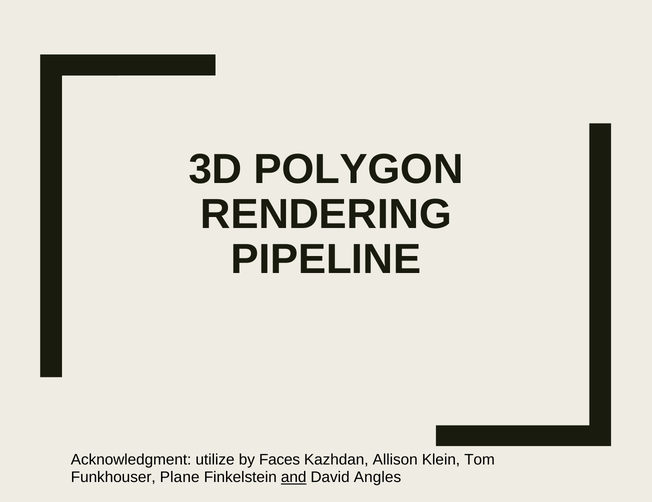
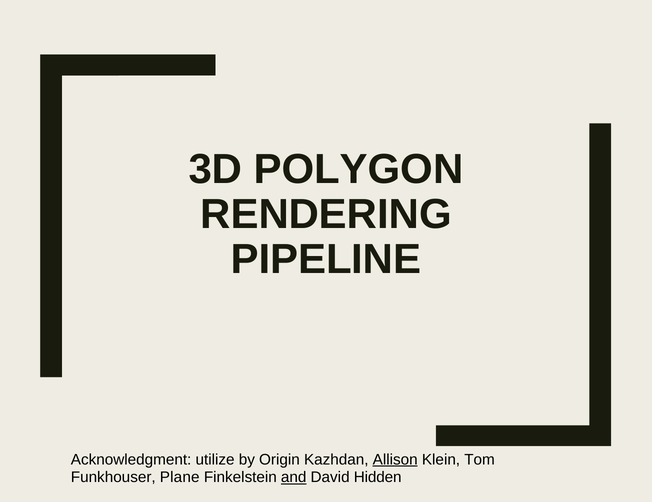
Faces: Faces -> Origin
Allison underline: none -> present
Angles: Angles -> Hidden
